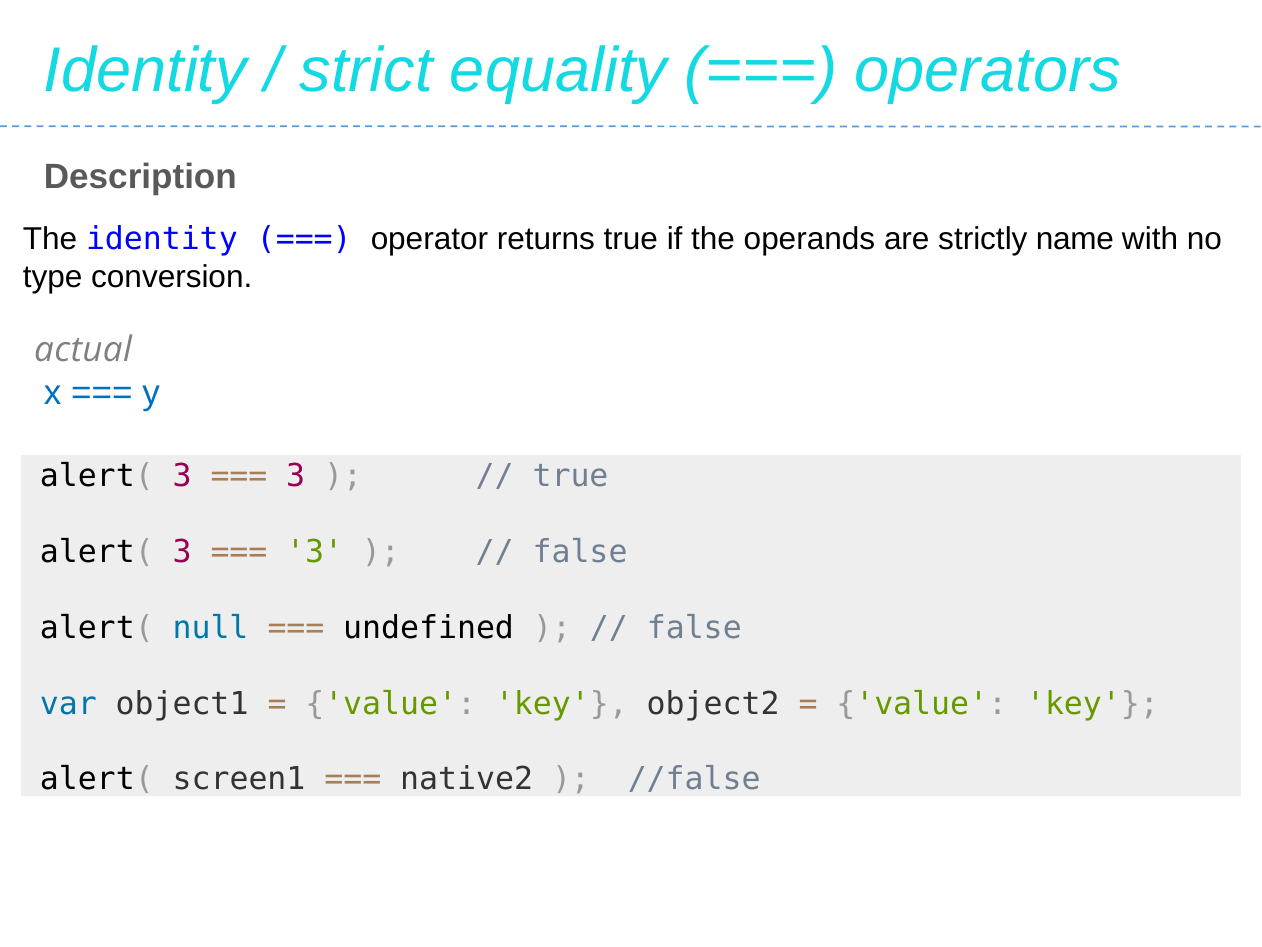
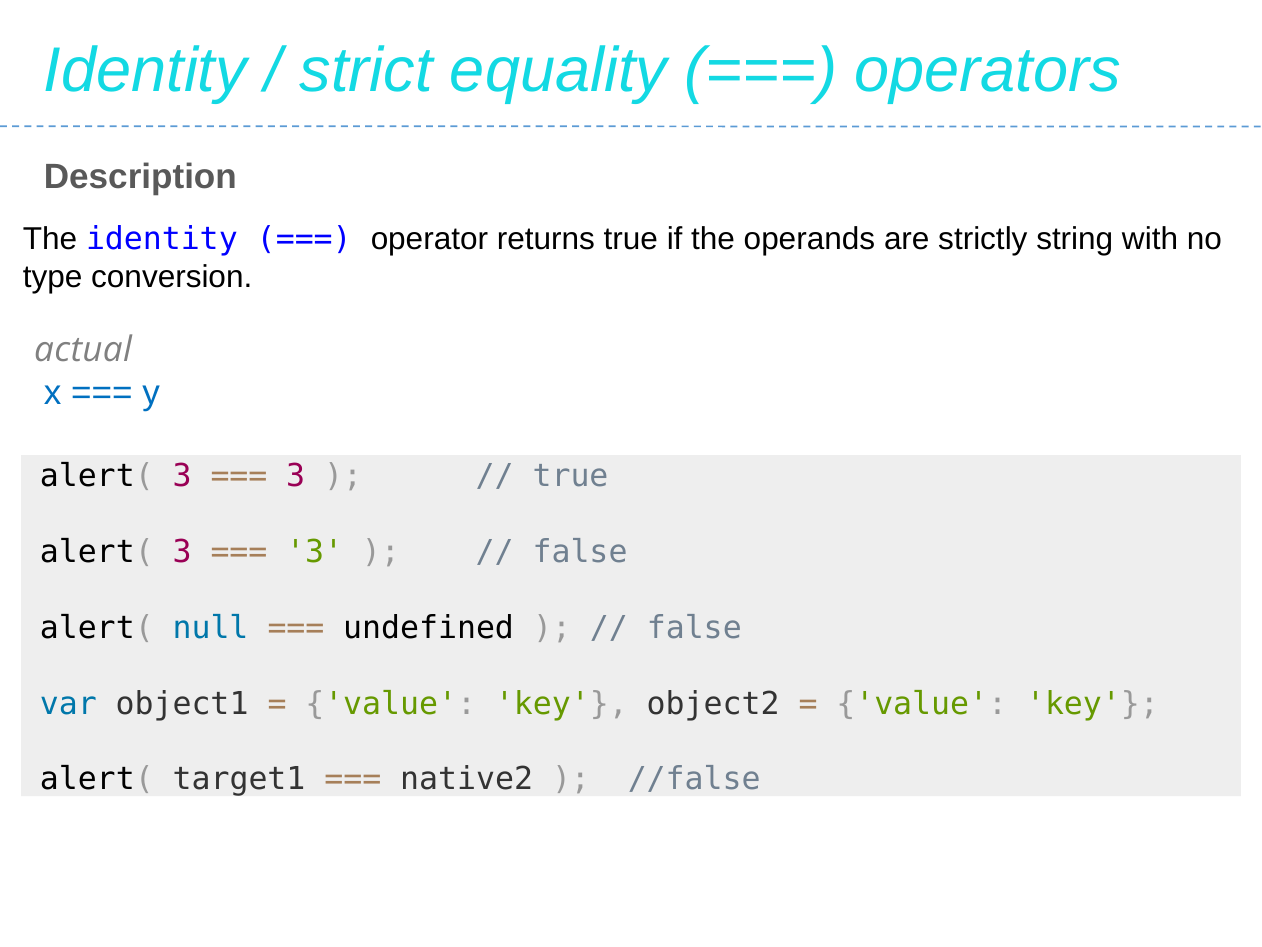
name: name -> string
screen1: screen1 -> target1
